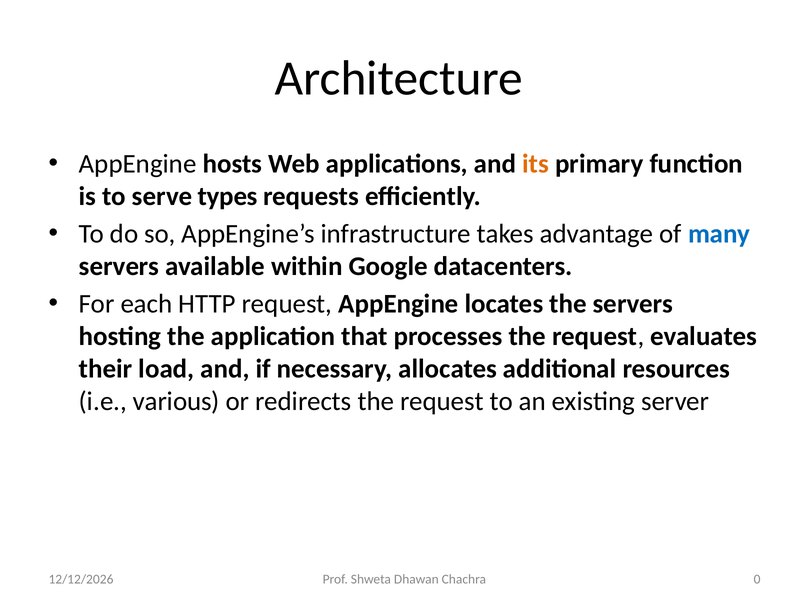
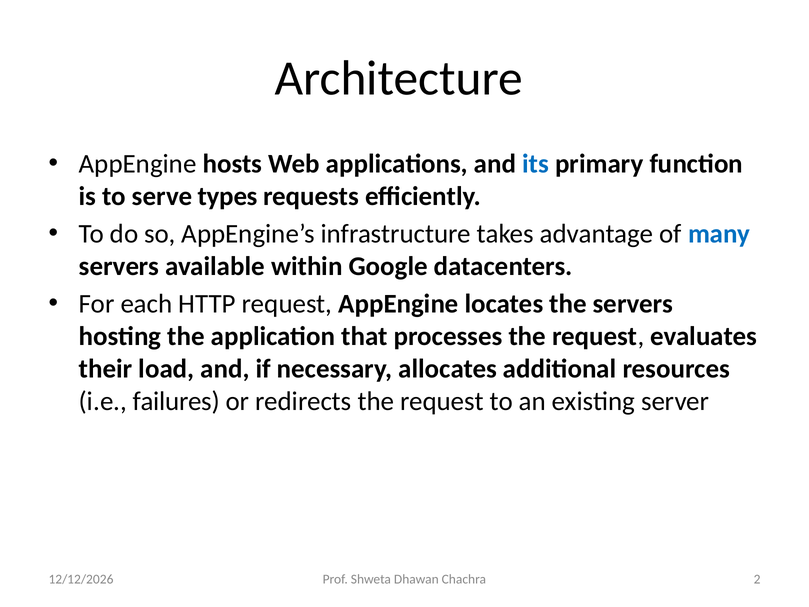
its colour: orange -> blue
various: various -> failures
0: 0 -> 2
